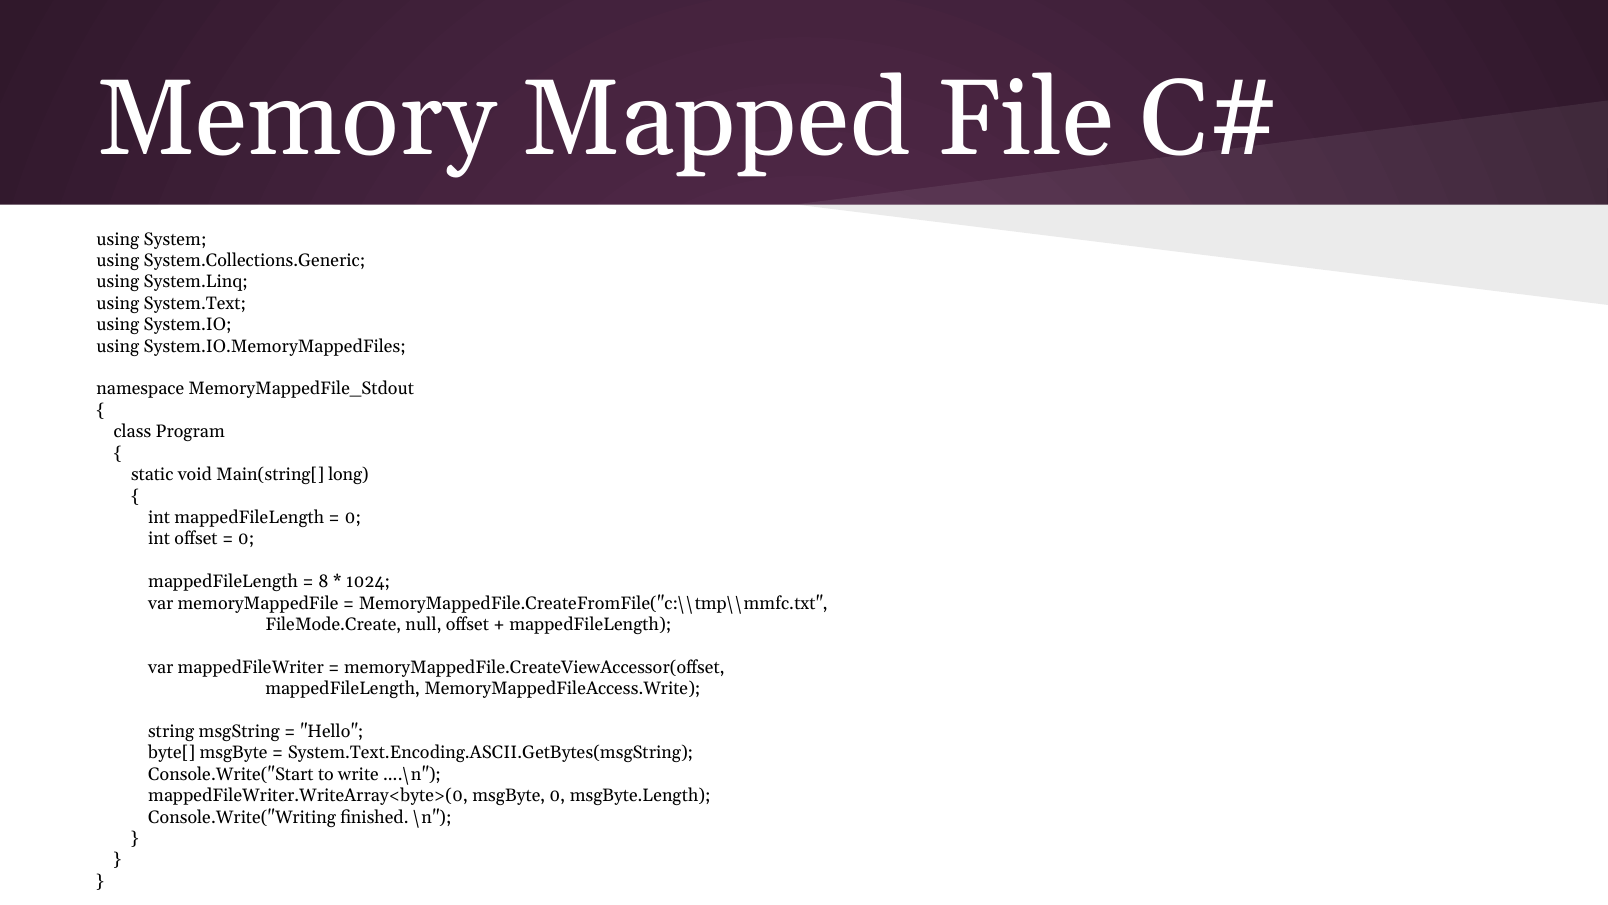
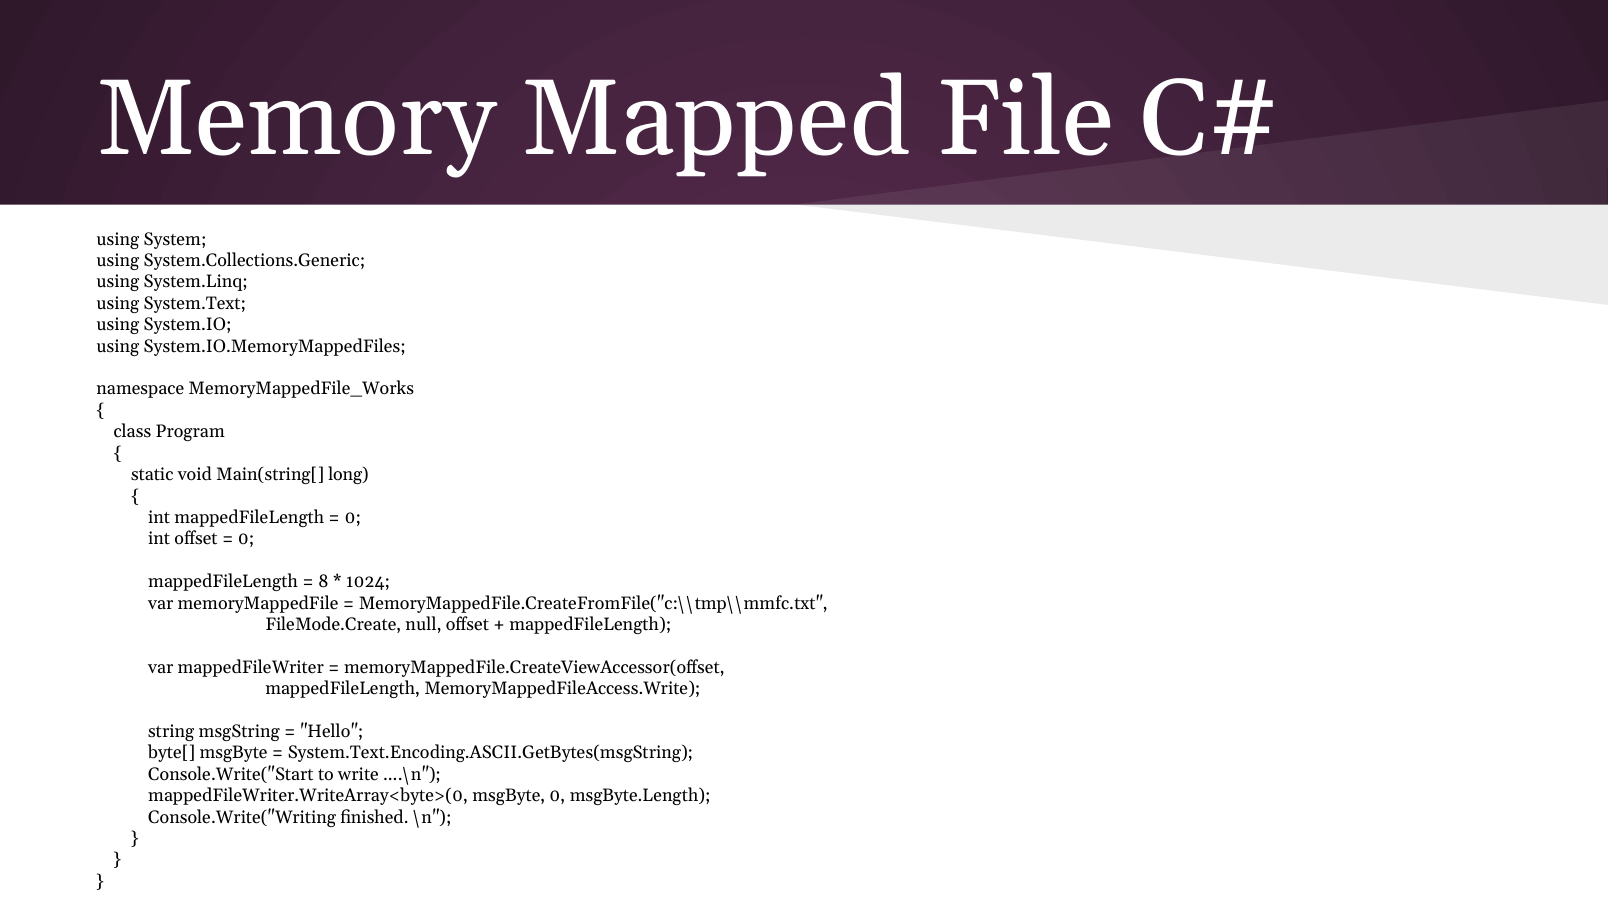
MemoryMappedFile_Stdout: MemoryMappedFile_Stdout -> MemoryMappedFile_Works
